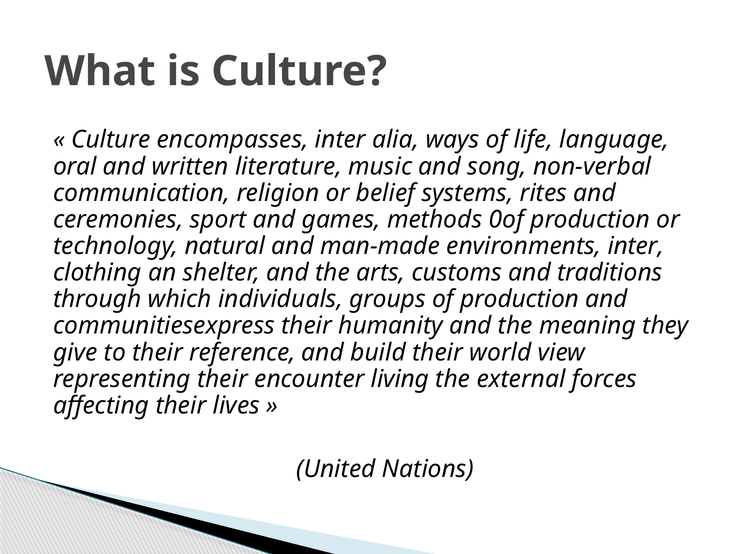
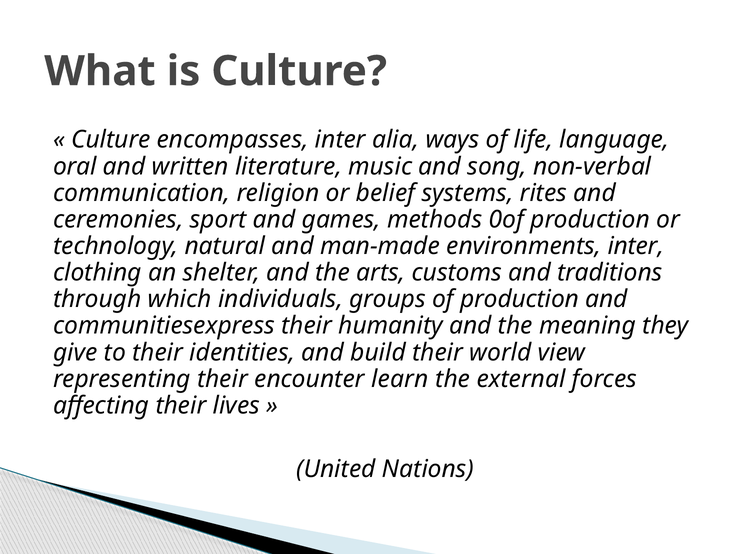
reference: reference -> identities
living: living -> learn
